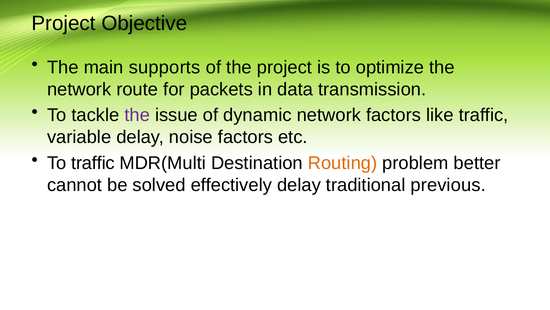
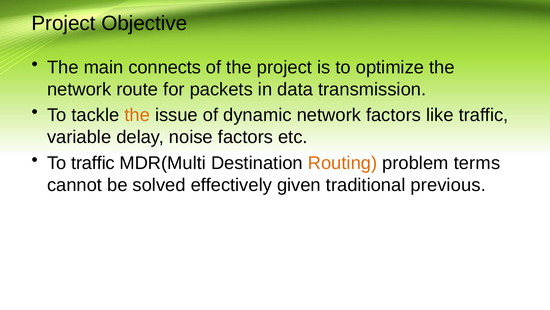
supports: supports -> connects
the at (137, 115) colour: purple -> orange
better: better -> terms
effectively delay: delay -> given
